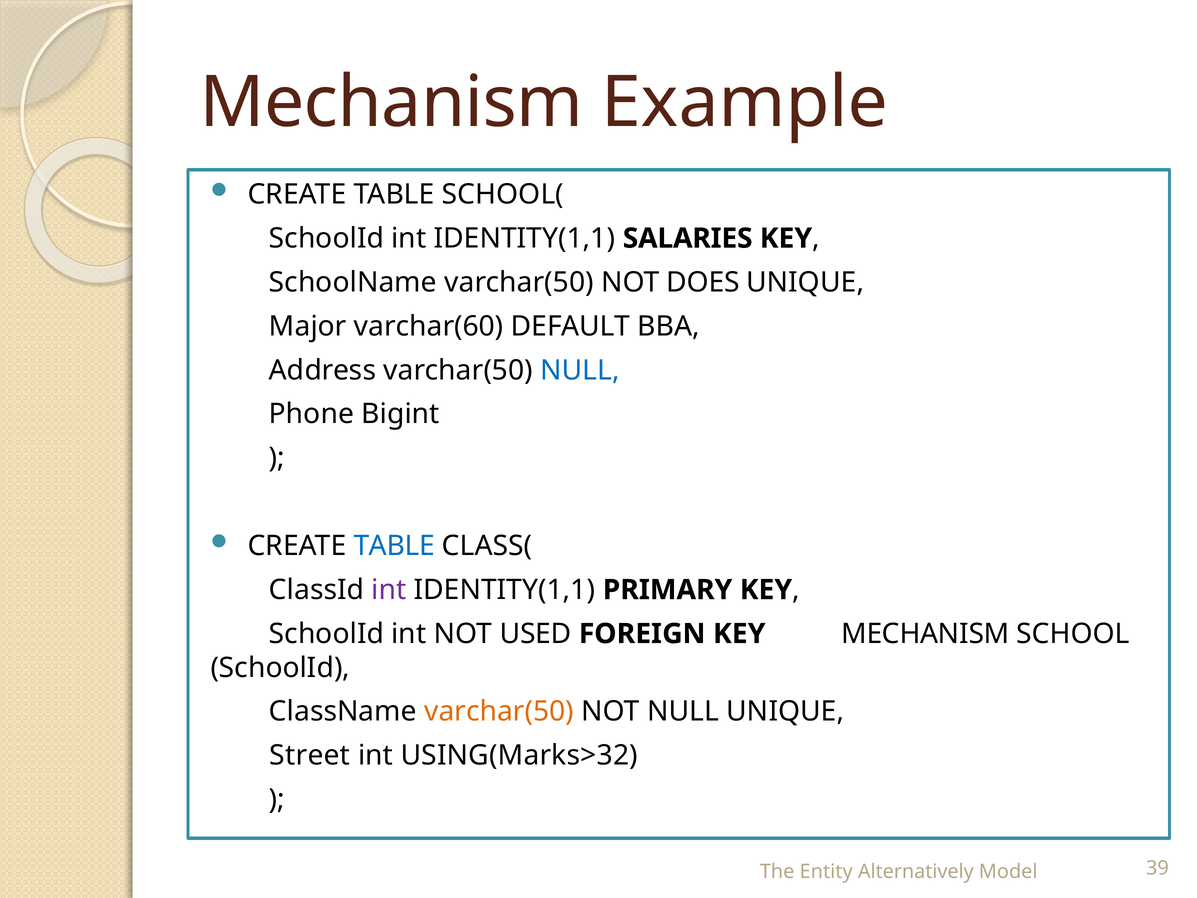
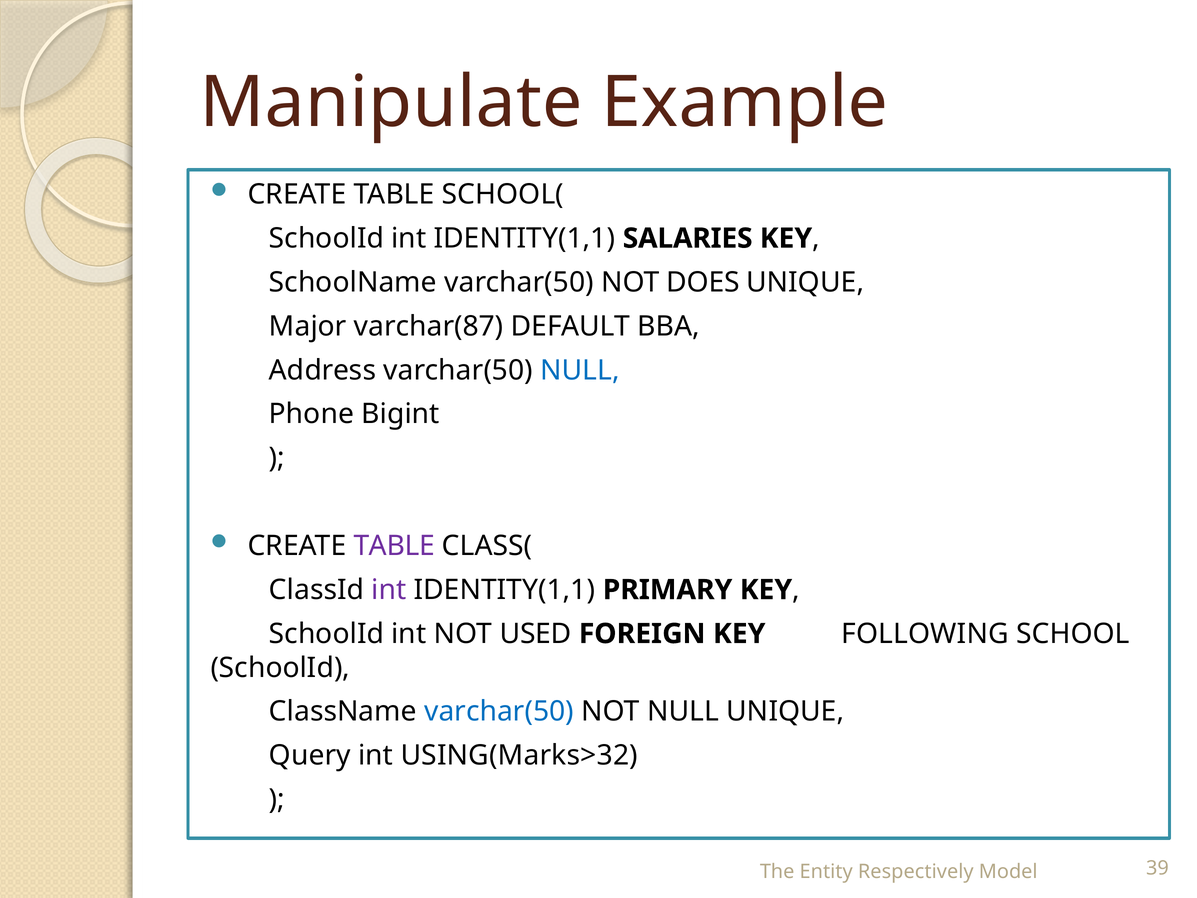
Mechanism at (392, 103): Mechanism -> Manipulate
varchar(60: varchar(60 -> varchar(87
TABLE at (394, 546) colour: blue -> purple
KEY MECHANISM: MECHANISM -> FOLLOWING
varchar(50 at (499, 711) colour: orange -> blue
Street: Street -> Query
Alternatively: Alternatively -> Respectively
